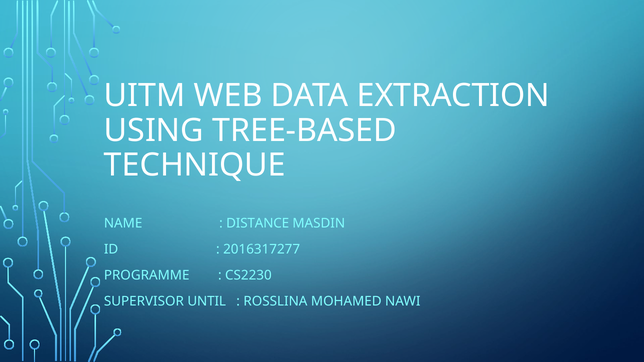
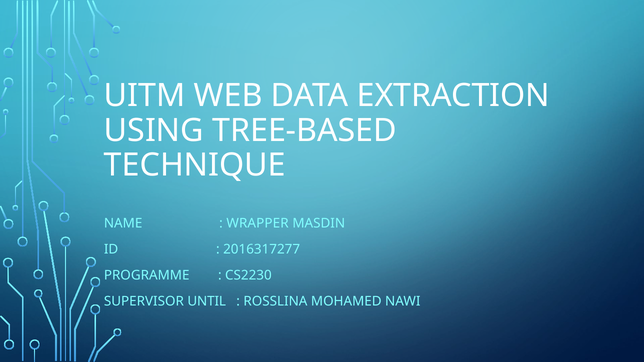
DISTANCE: DISTANCE -> WRAPPER
